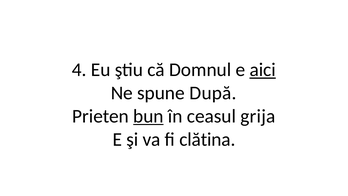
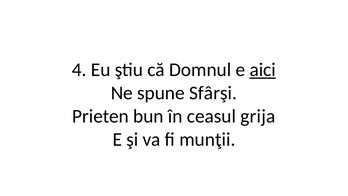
După: După -> Sfârşi
bun underline: present -> none
clătina: clătina -> munţii
